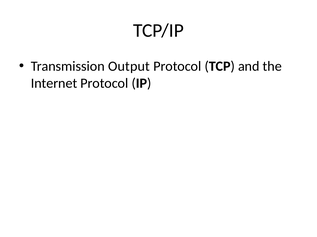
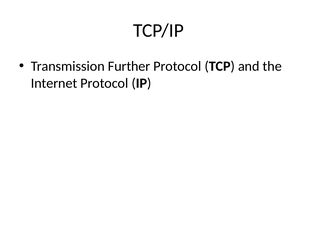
Output: Output -> Further
